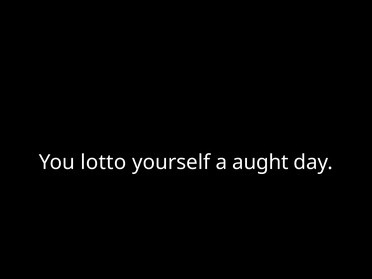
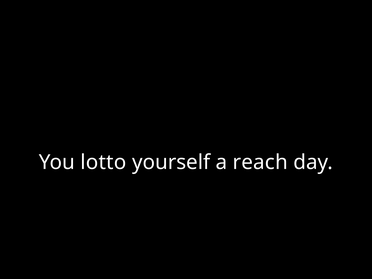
aught: aught -> reach
